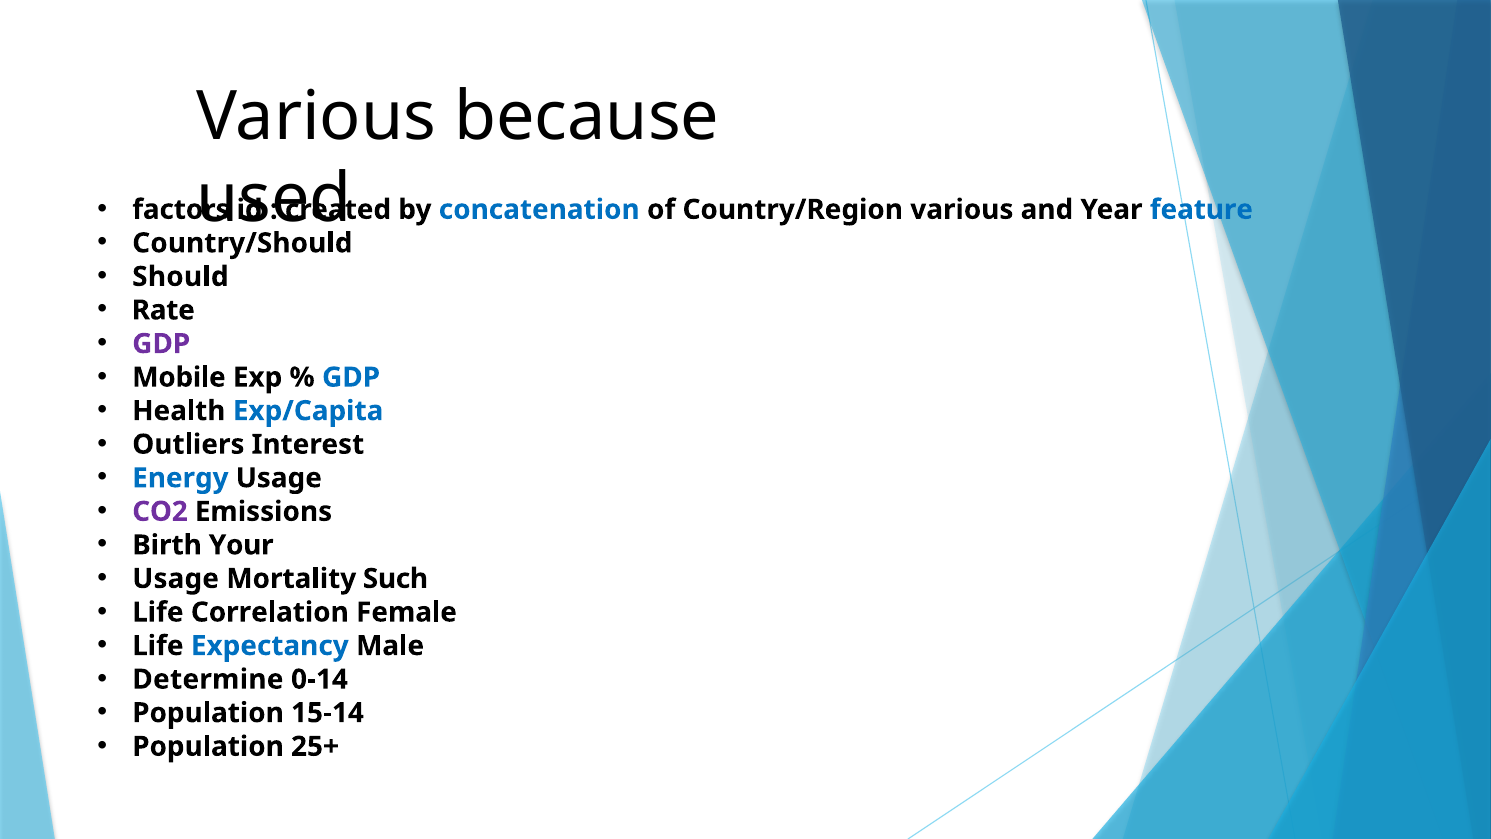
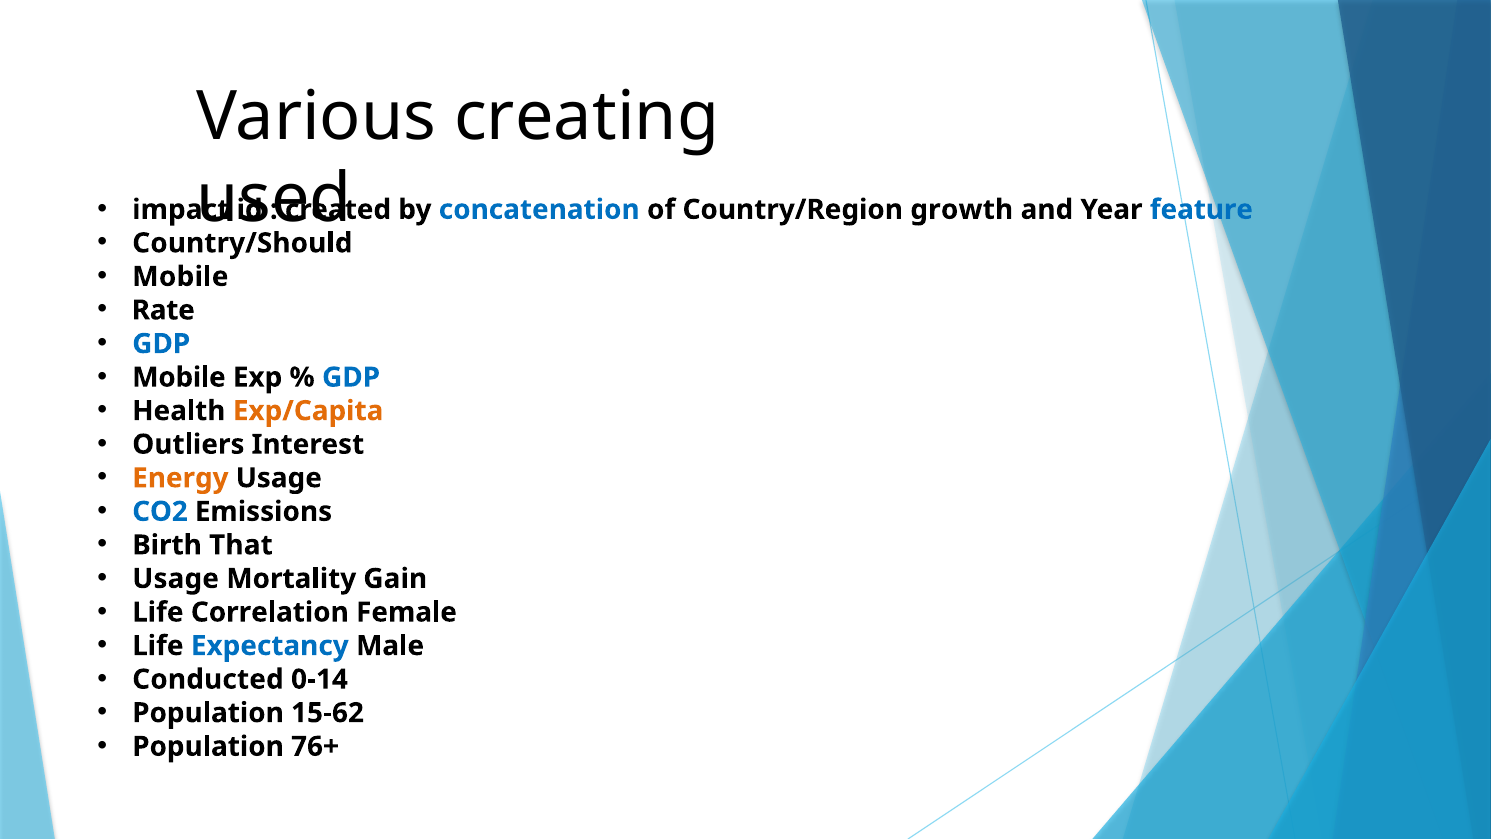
because: because -> creating
factors: factors -> impact
Country/Region various: various -> growth
Should at (180, 277): Should -> Mobile
GDP at (161, 344) colour: purple -> blue
Exp/Capita colour: blue -> orange
Energy colour: blue -> orange
CO2 colour: purple -> blue
Your: Your -> That
Such: Such -> Gain
Determine: Determine -> Conducted
15-14: 15-14 -> 15-62
25+: 25+ -> 76+
